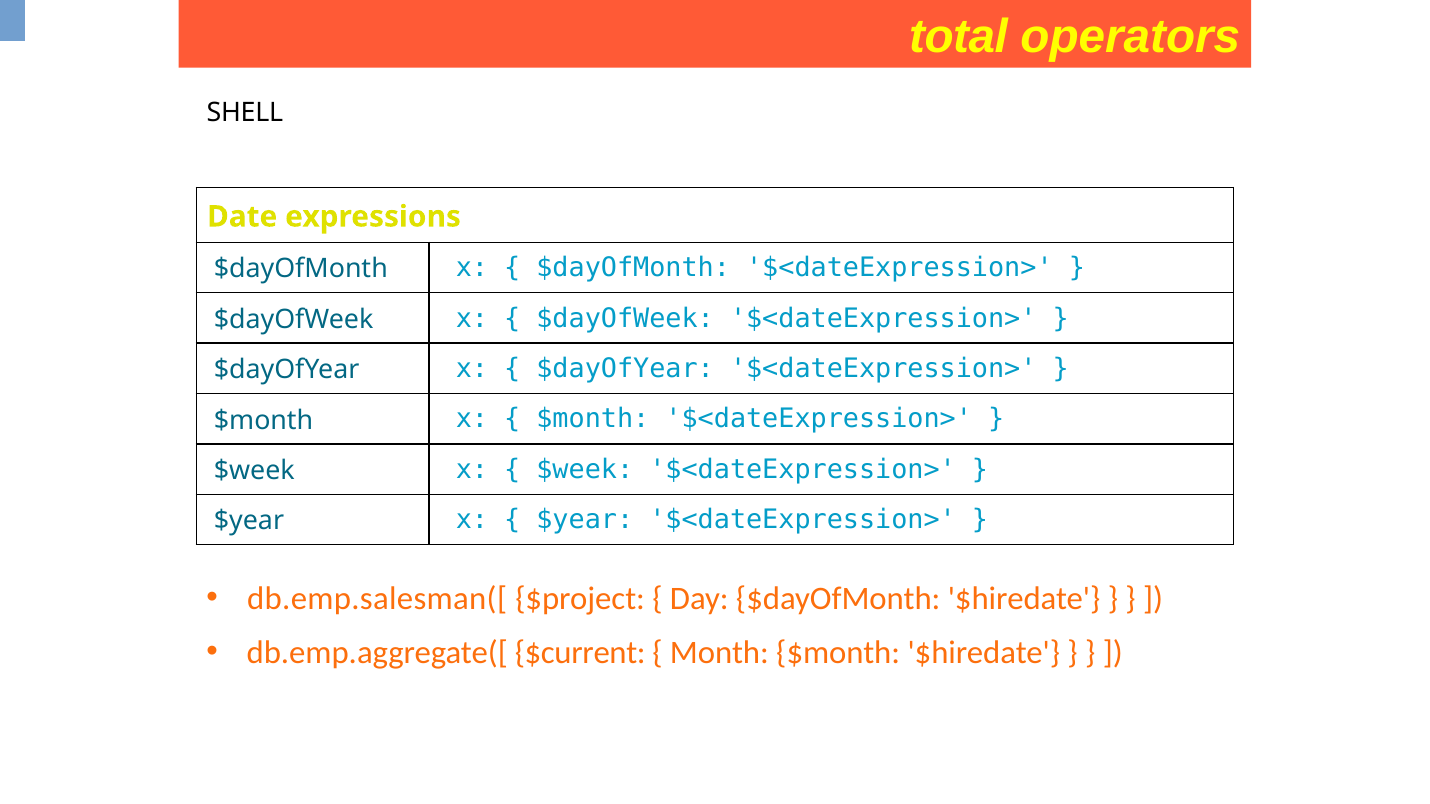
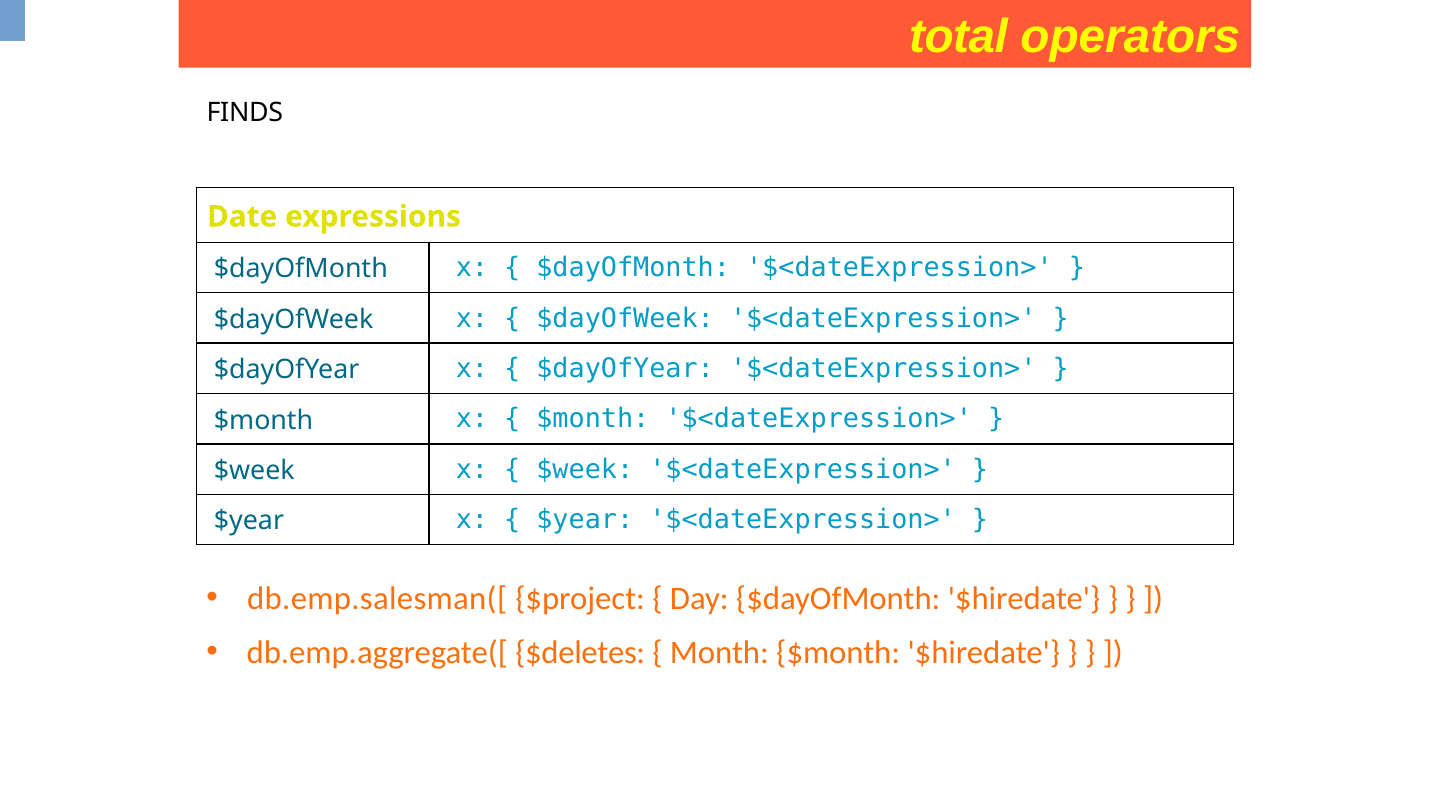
SHELL: SHELL -> FINDS
$current: $current -> $deletes
